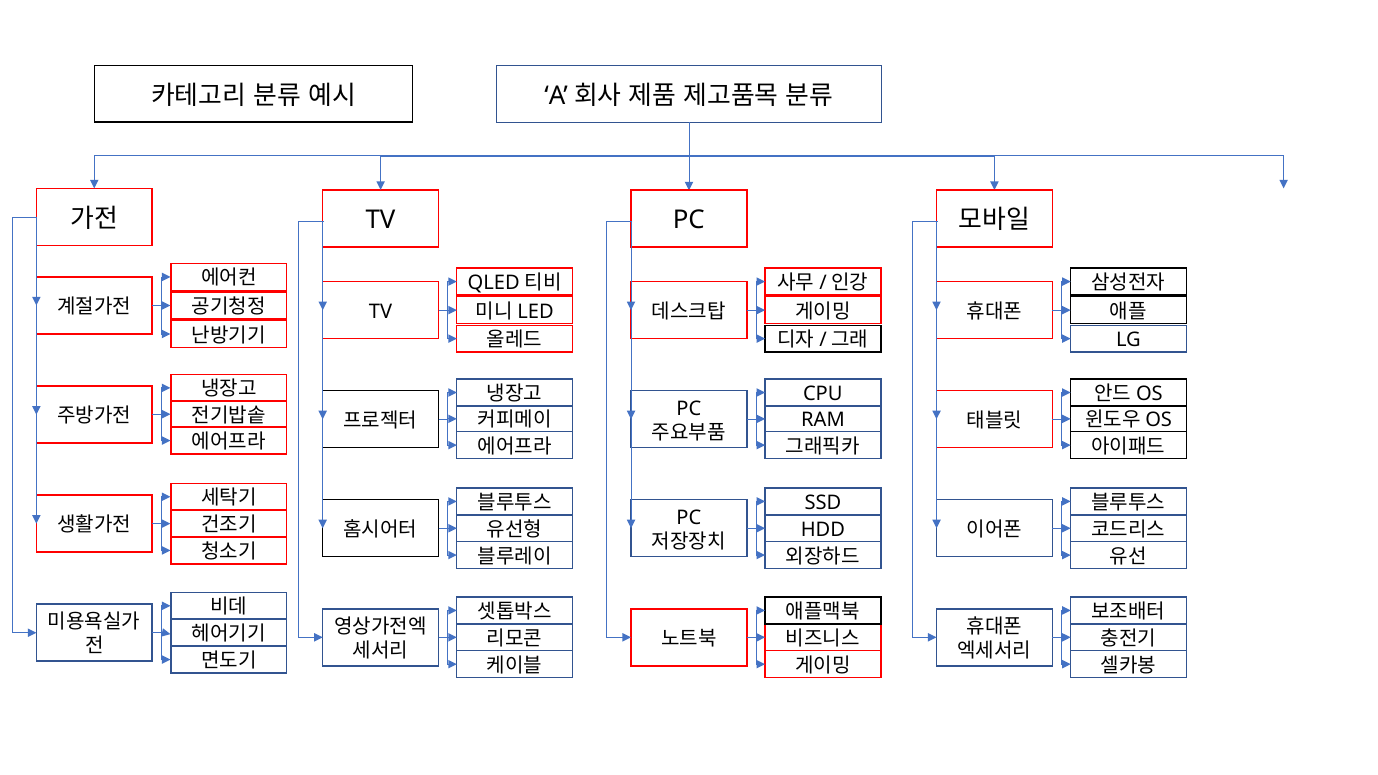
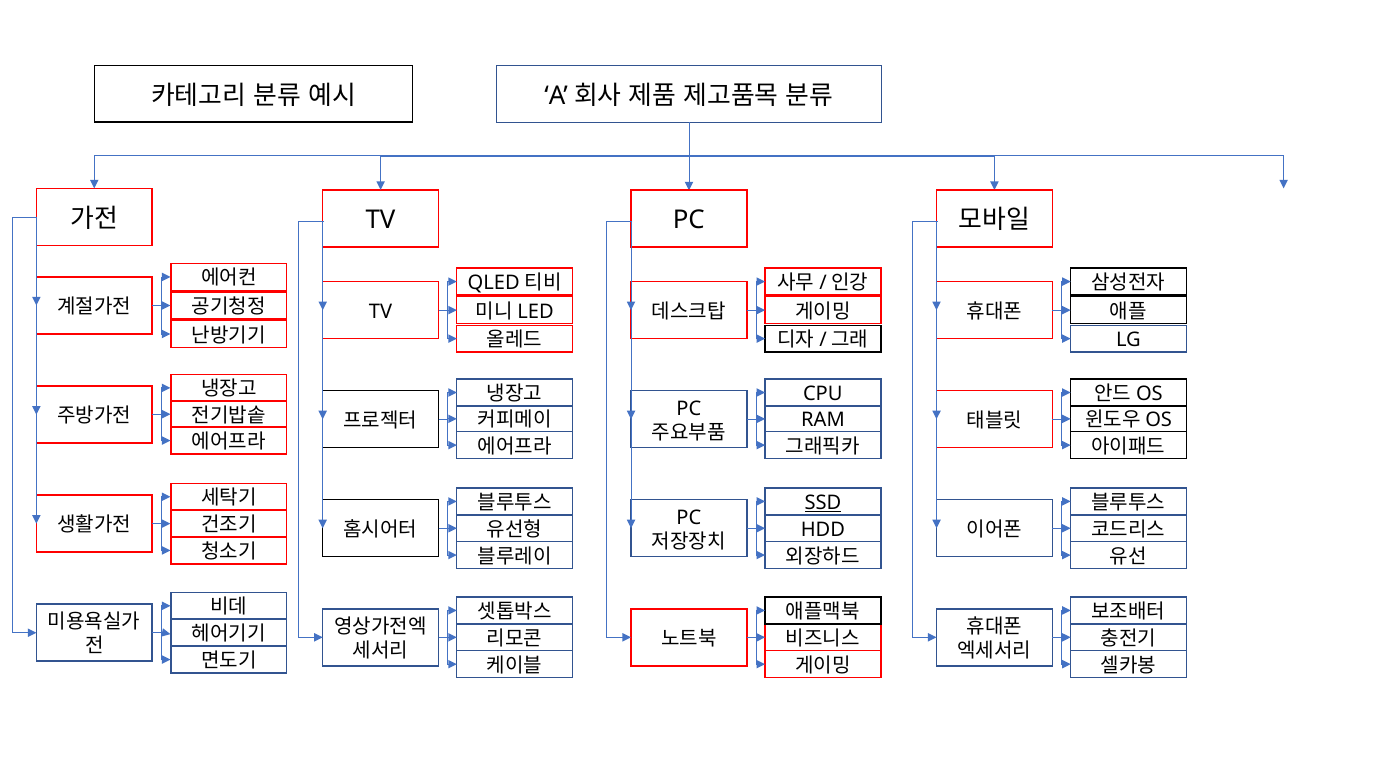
SSD underline: none -> present
